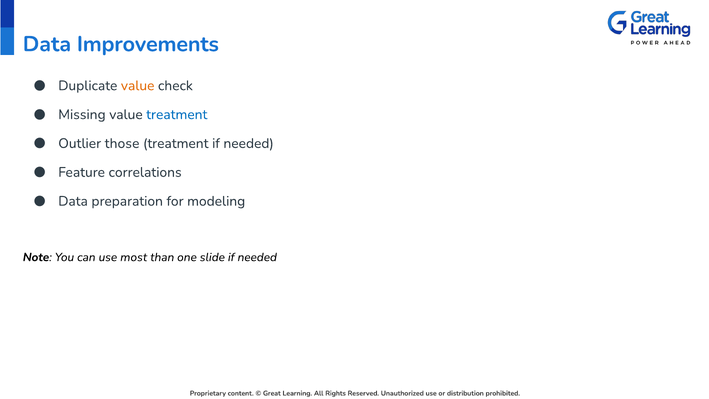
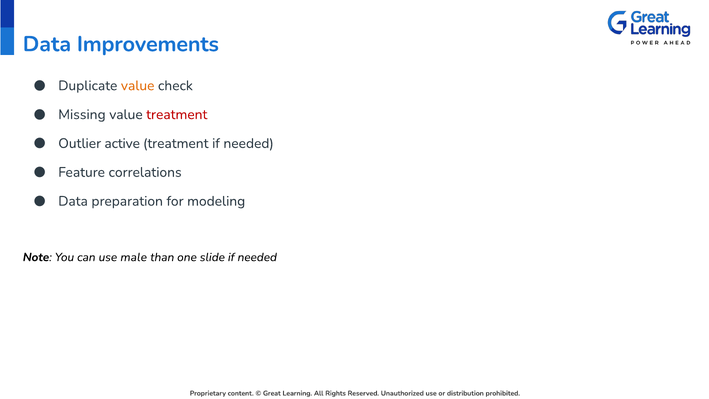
treatment at (177, 114) colour: blue -> red
those: those -> active
most: most -> male
